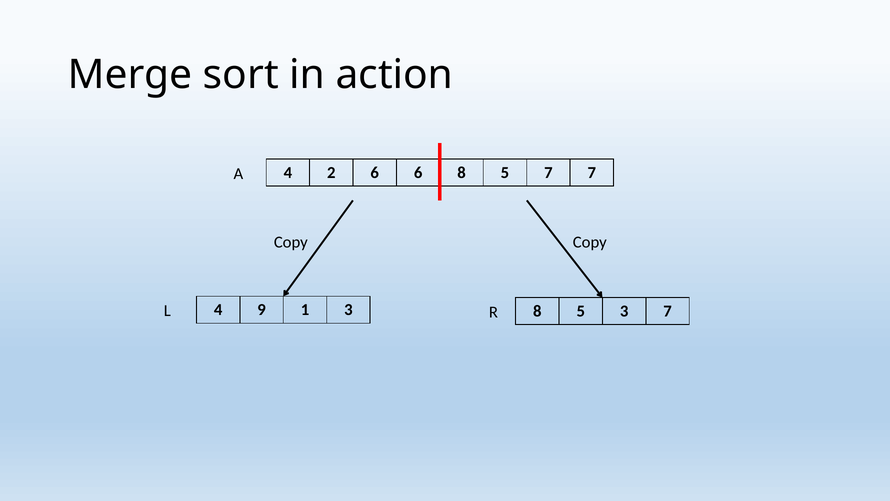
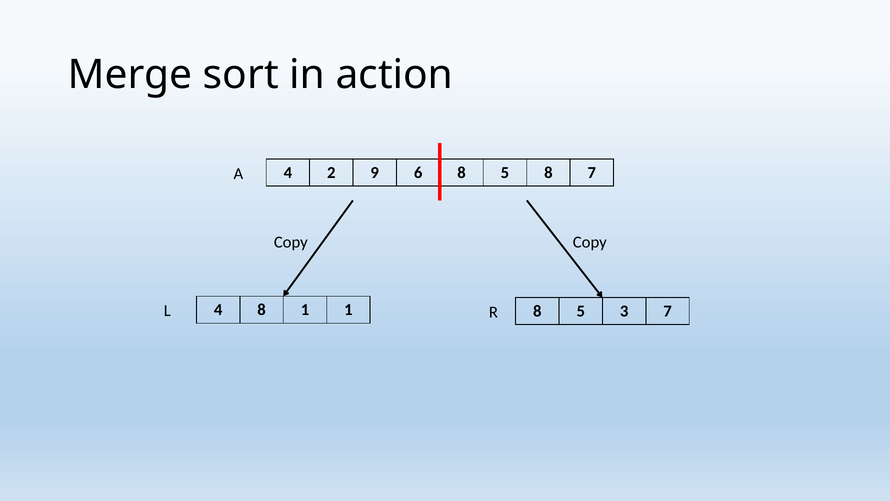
2 6: 6 -> 9
5 7: 7 -> 8
4 9: 9 -> 8
1 3: 3 -> 1
